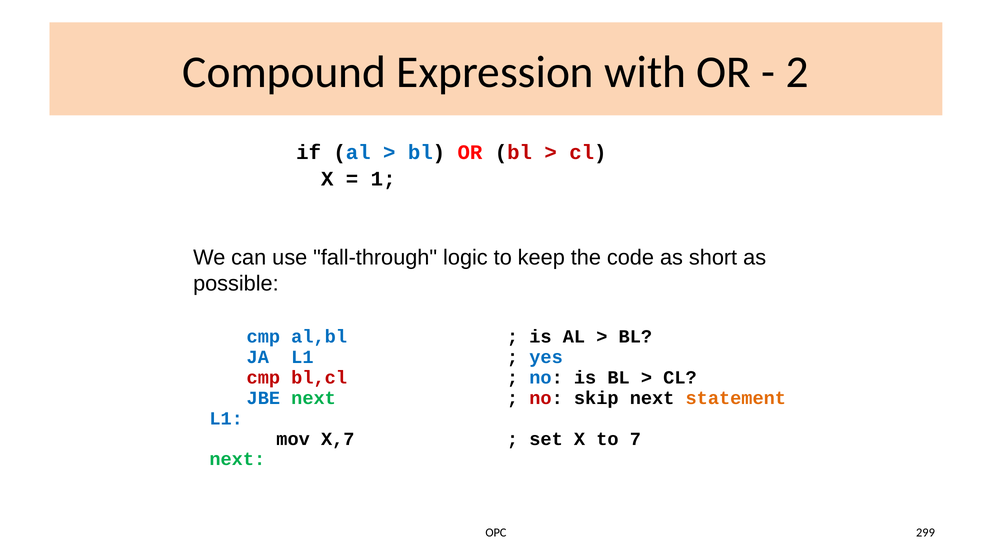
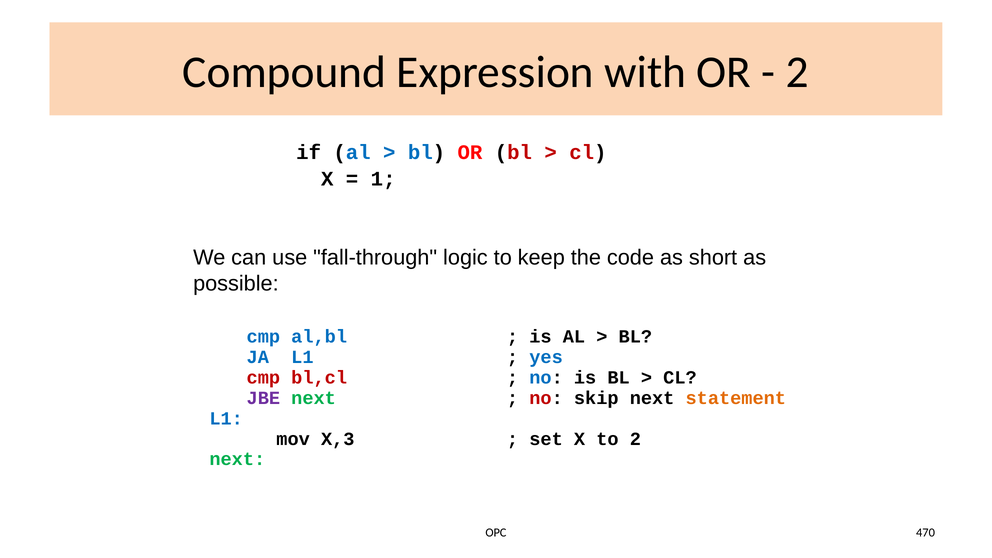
JBE colour: blue -> purple
X,7: X,7 -> X,3
to 7: 7 -> 2
299: 299 -> 470
